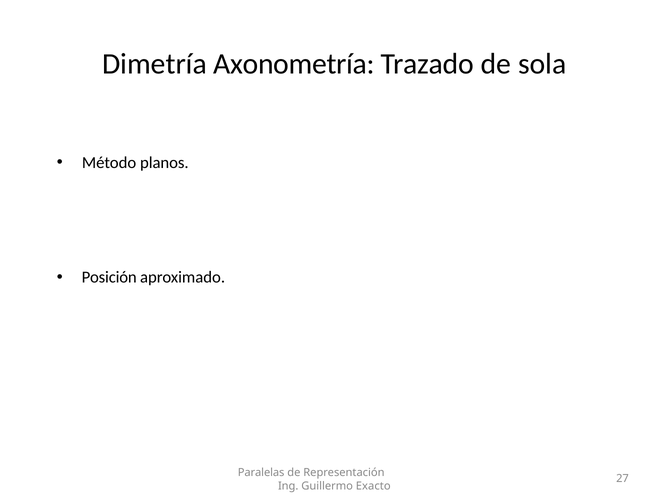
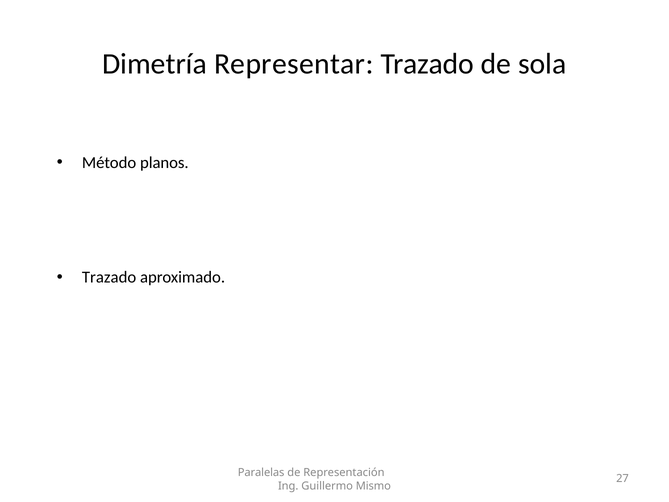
Axonometría: Axonometría -> Representar
Posición at (109, 277): Posición -> Trazado
Exacto: Exacto -> Mismo
